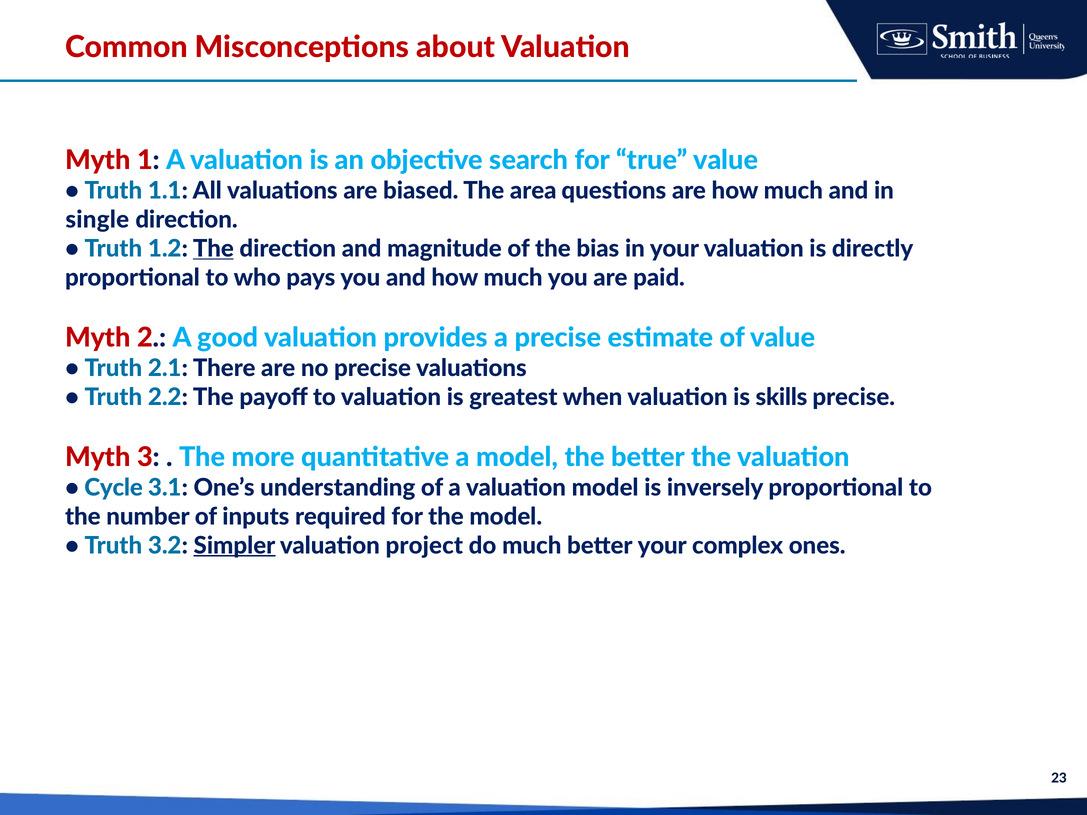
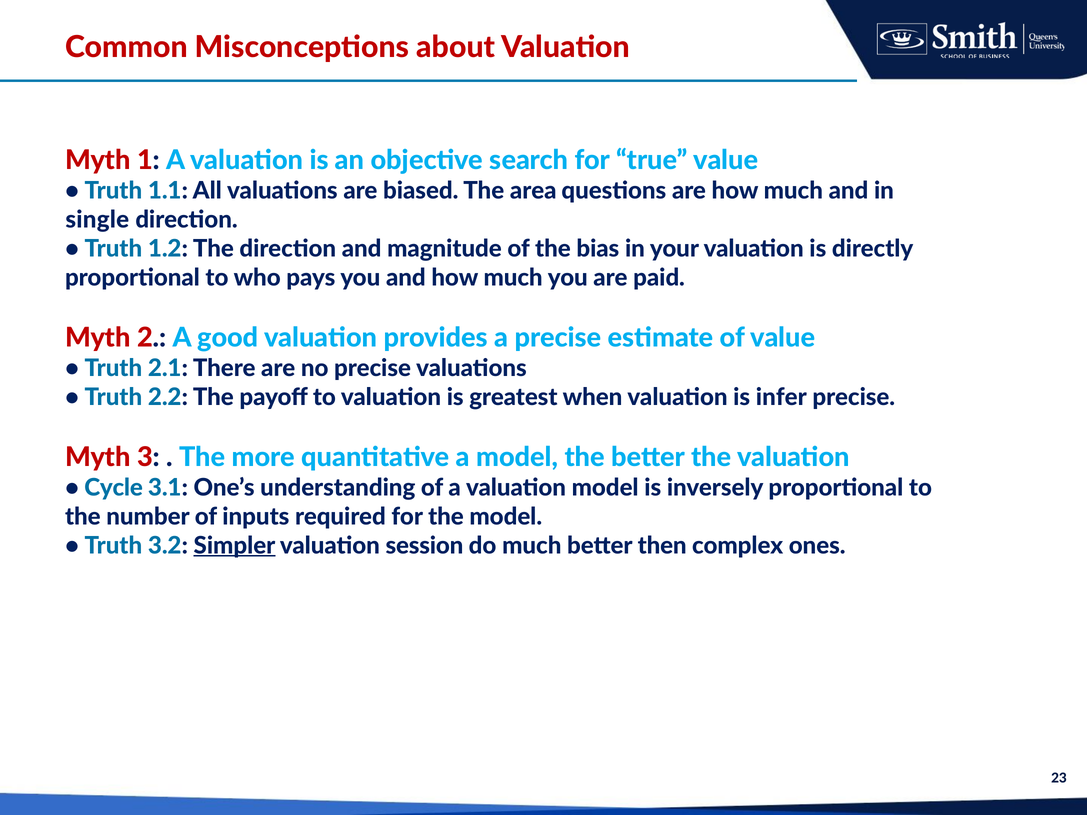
The at (213, 249) underline: present -> none
skills: skills -> infer
project: project -> session
better your: your -> then
